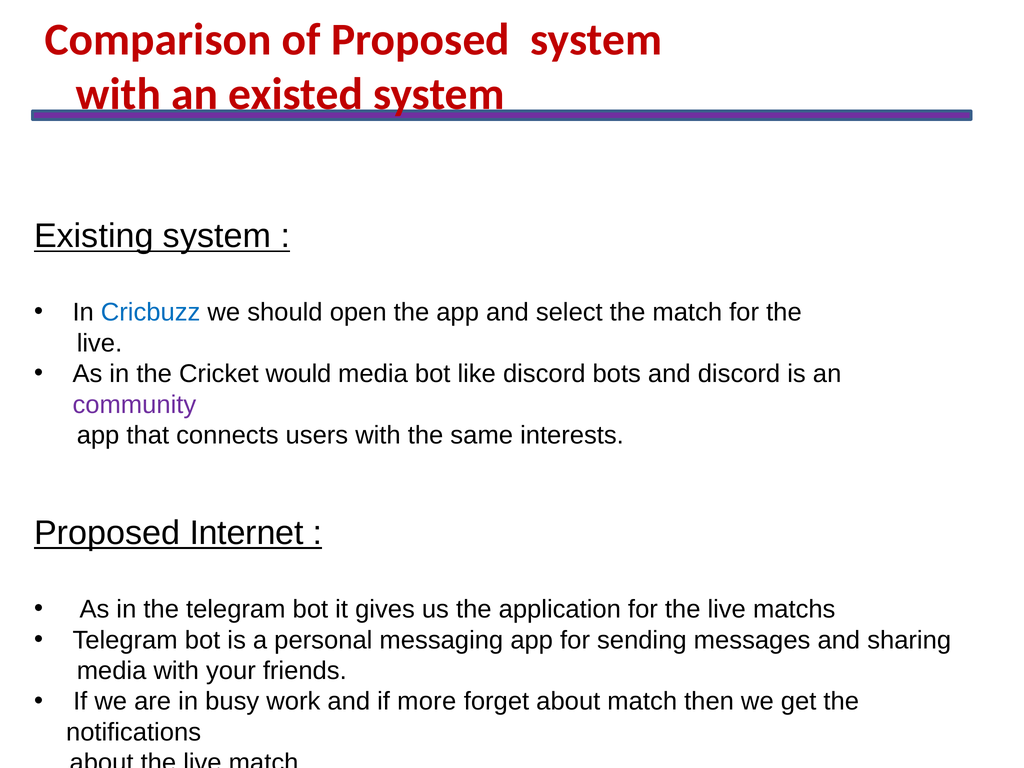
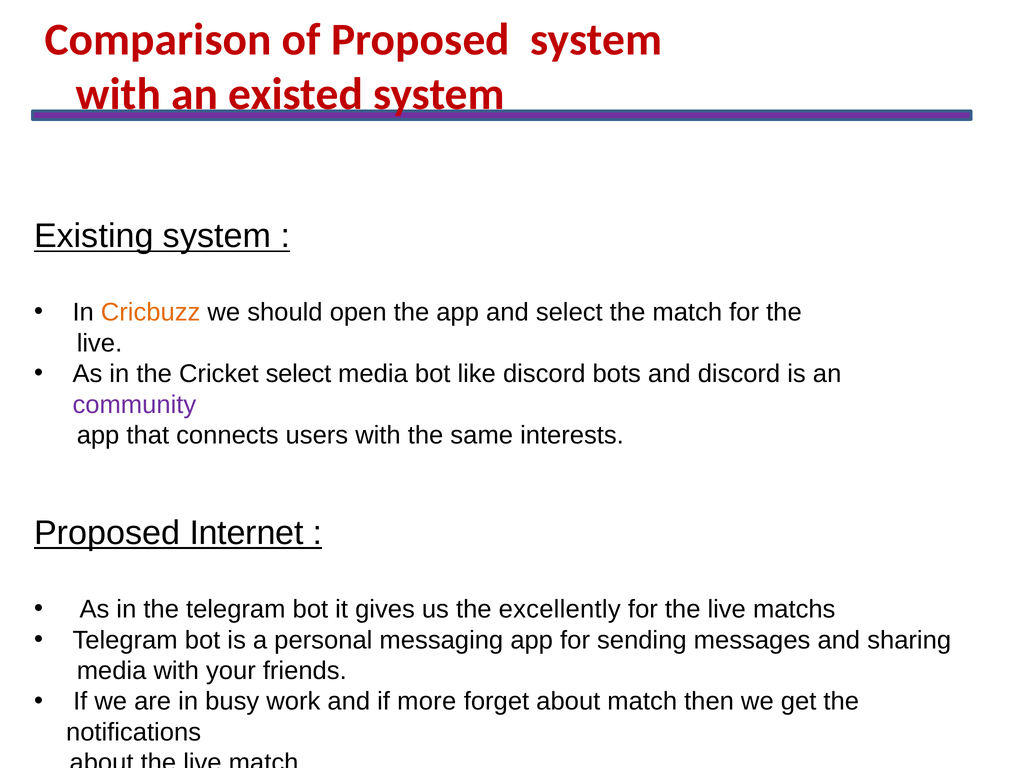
Cricbuzz colour: blue -> orange
Cricket would: would -> select
application: application -> excellently
